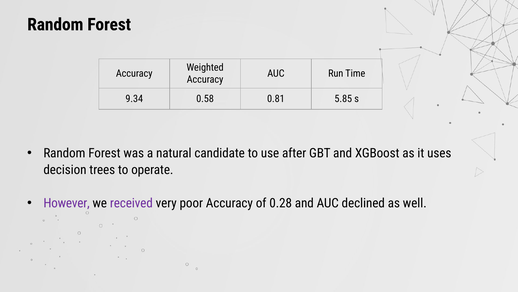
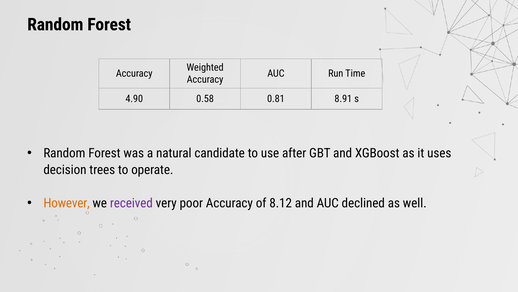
9.34: 9.34 -> 4.90
5.85: 5.85 -> 8.91
However colour: purple -> orange
0.28: 0.28 -> 8.12
